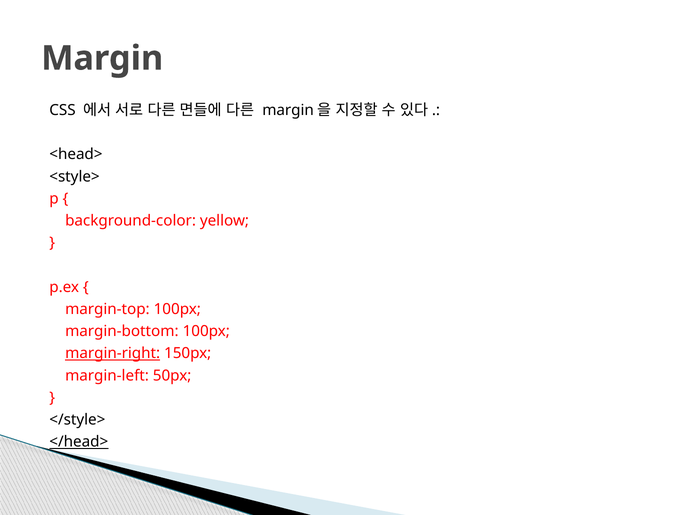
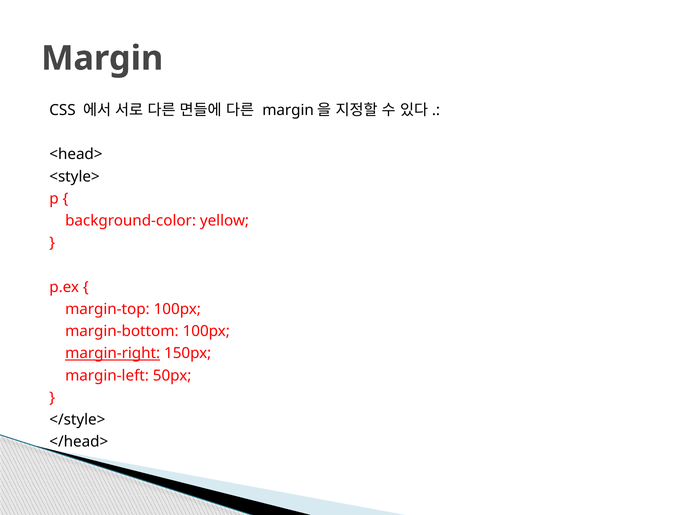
</head> underline: present -> none
